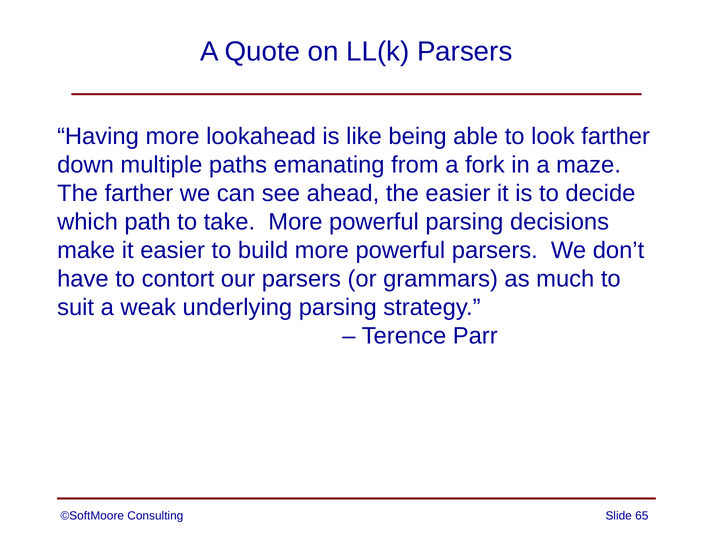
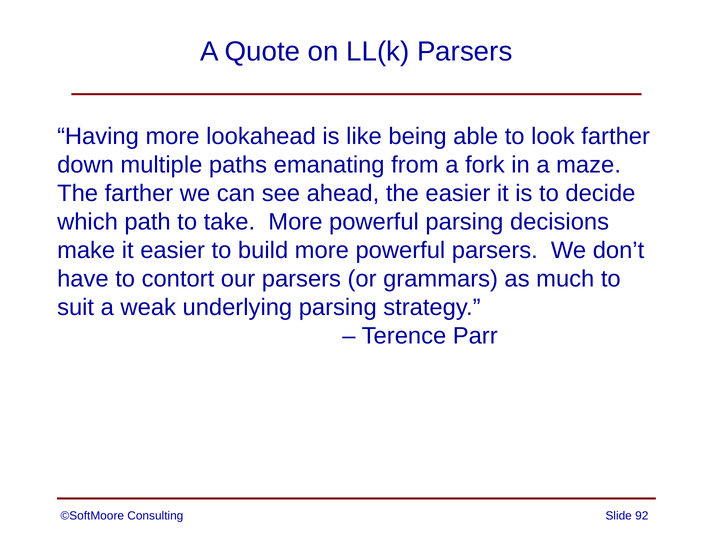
65: 65 -> 92
